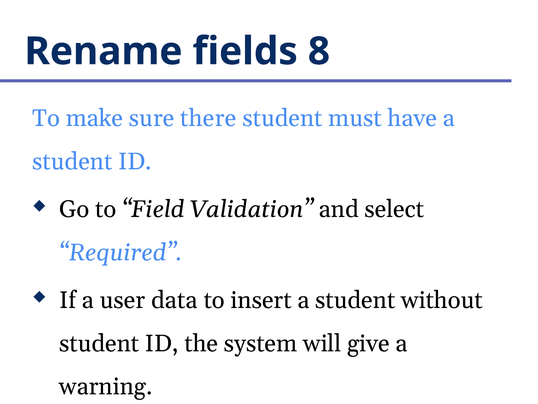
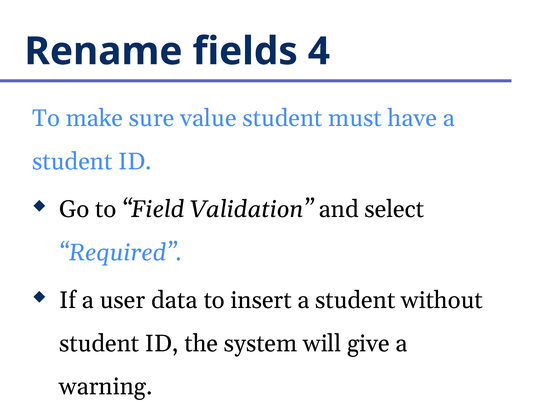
8: 8 -> 4
there: there -> value
